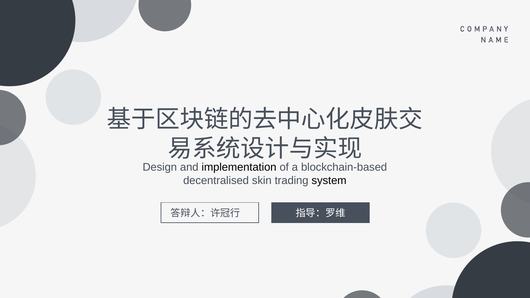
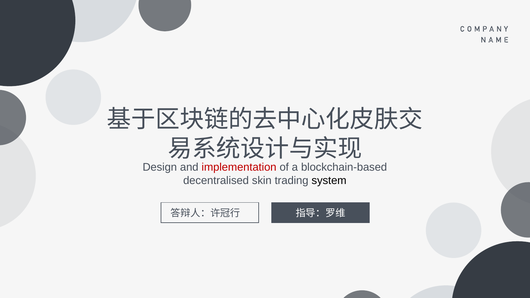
implementation colour: black -> red
